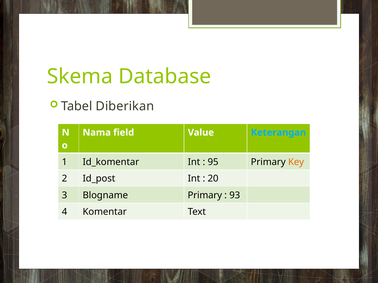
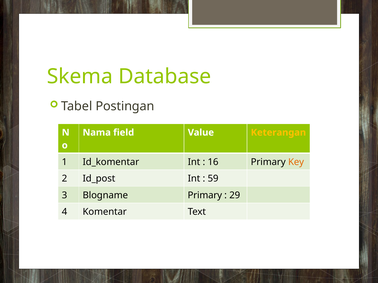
Diberikan: Diberikan -> Postingan
Keterangan colour: light blue -> yellow
95: 95 -> 16
20: 20 -> 59
93: 93 -> 29
